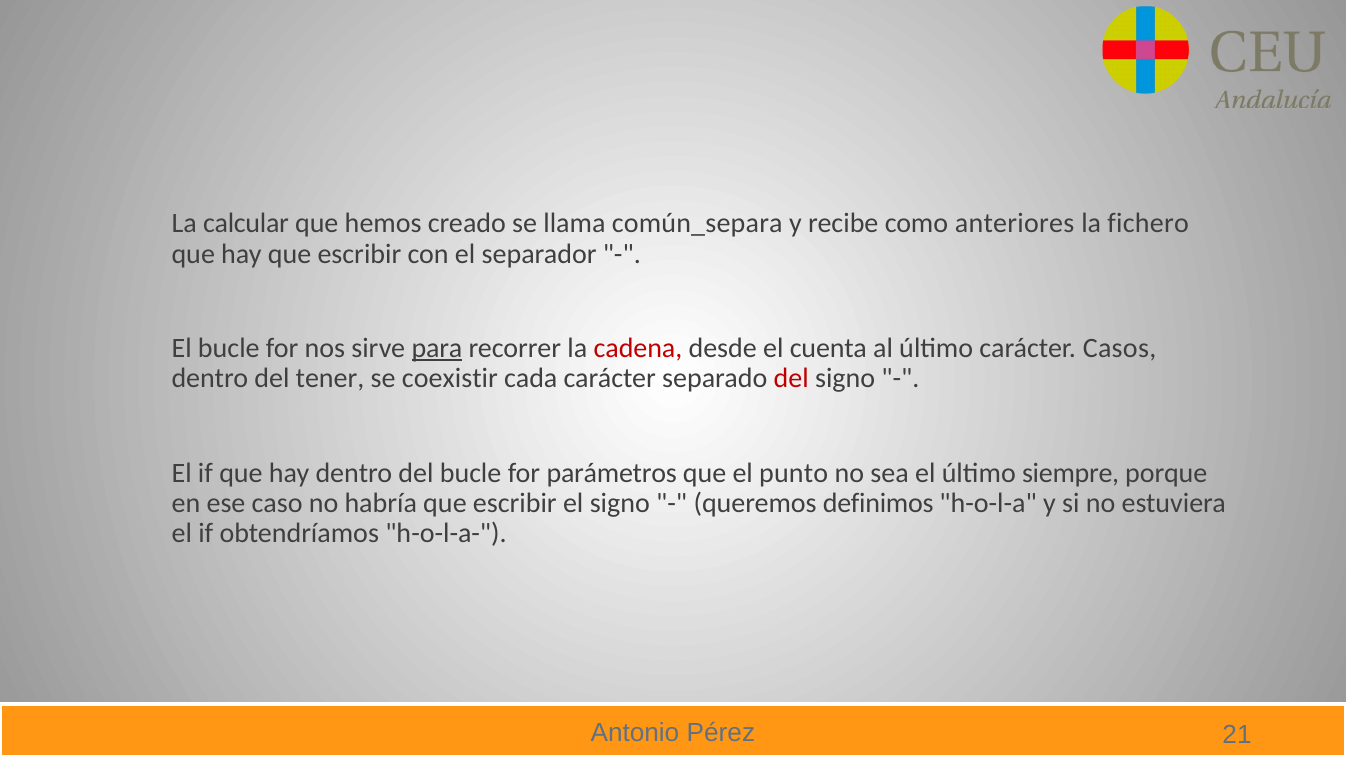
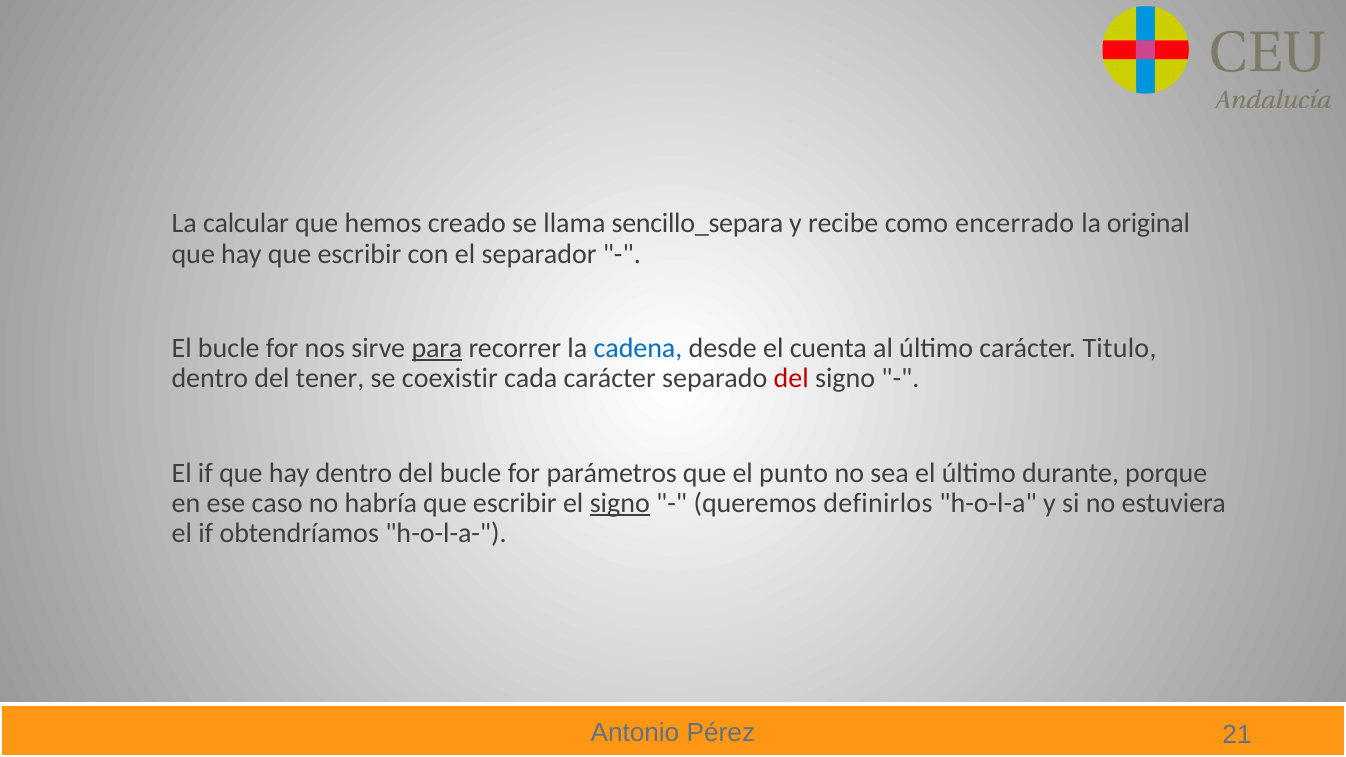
común_separa: común_separa -> sencillo_separa
anteriores: anteriores -> encerrado
fichero: fichero -> original
cadena colour: red -> blue
Casos: Casos -> Titulo
siempre: siempre -> durante
signo at (620, 503) underline: none -> present
definimos: definimos -> definirlos
